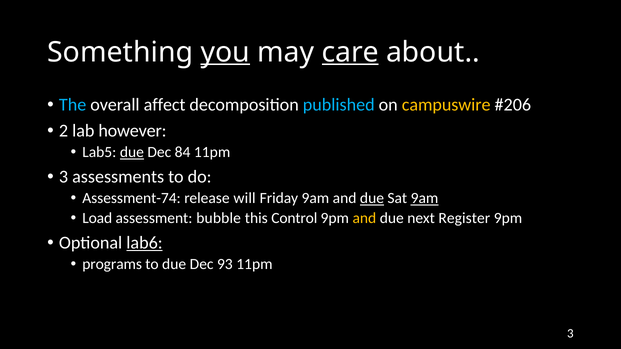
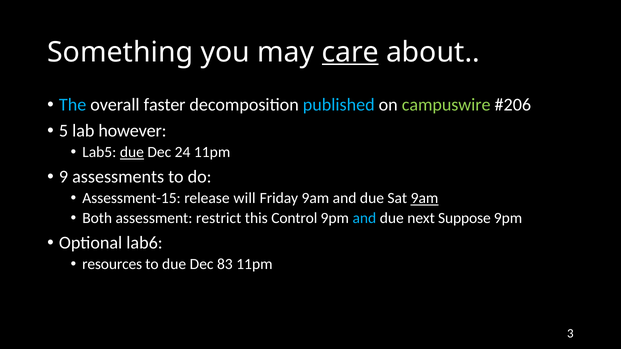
you underline: present -> none
affect: affect -> faster
campuswire colour: yellow -> light green
2: 2 -> 5
84: 84 -> 24
3 at (64, 177): 3 -> 9
Assessment-74: Assessment-74 -> Assessment-15
due at (372, 198) underline: present -> none
Load: Load -> Both
bubble: bubble -> restrict
and at (364, 218) colour: yellow -> light blue
Register: Register -> Suppose
lab6 underline: present -> none
programs: programs -> resources
93: 93 -> 83
